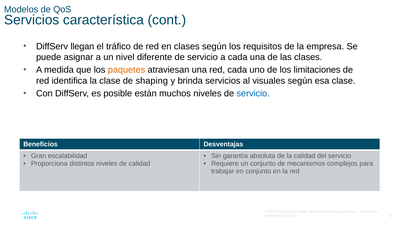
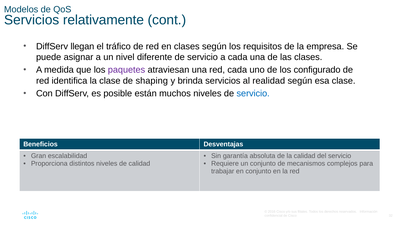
característica: característica -> relativamente
paquetes colour: orange -> purple
limitaciones: limitaciones -> configurado
visuales: visuales -> realidad
